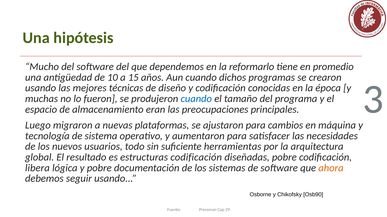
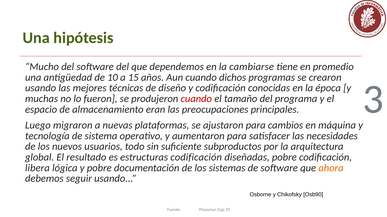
reformarlo: reformarlo -> cambiarse
cuando at (196, 99) colour: blue -> red
herramientas: herramientas -> subproductos
